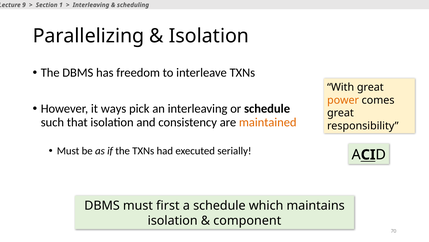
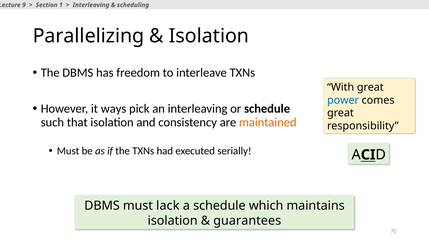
power colour: orange -> blue
first: first -> lack
component: component -> guarantees
